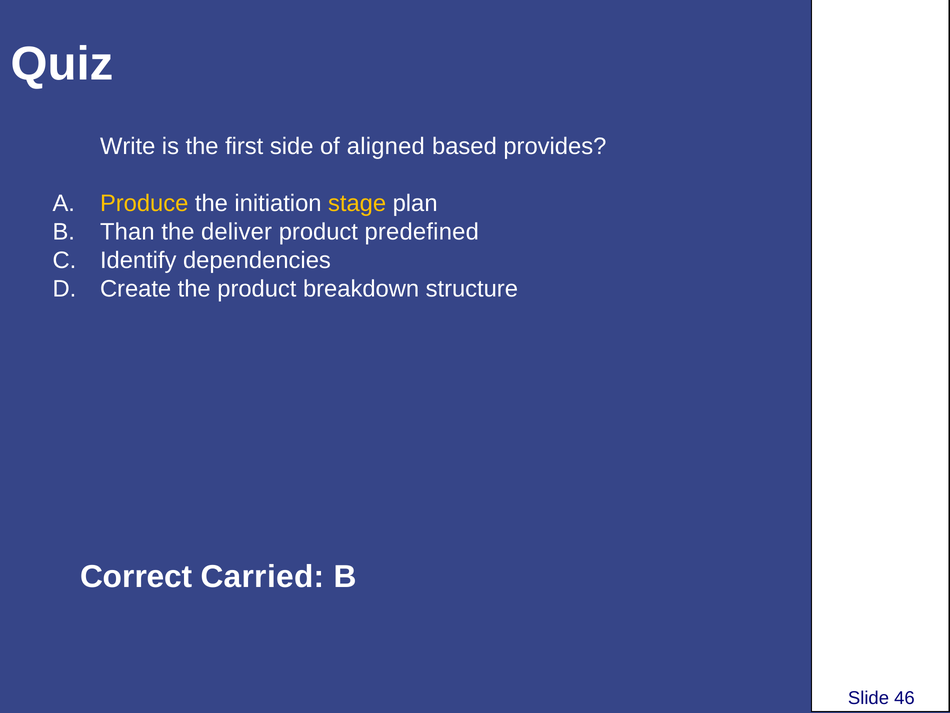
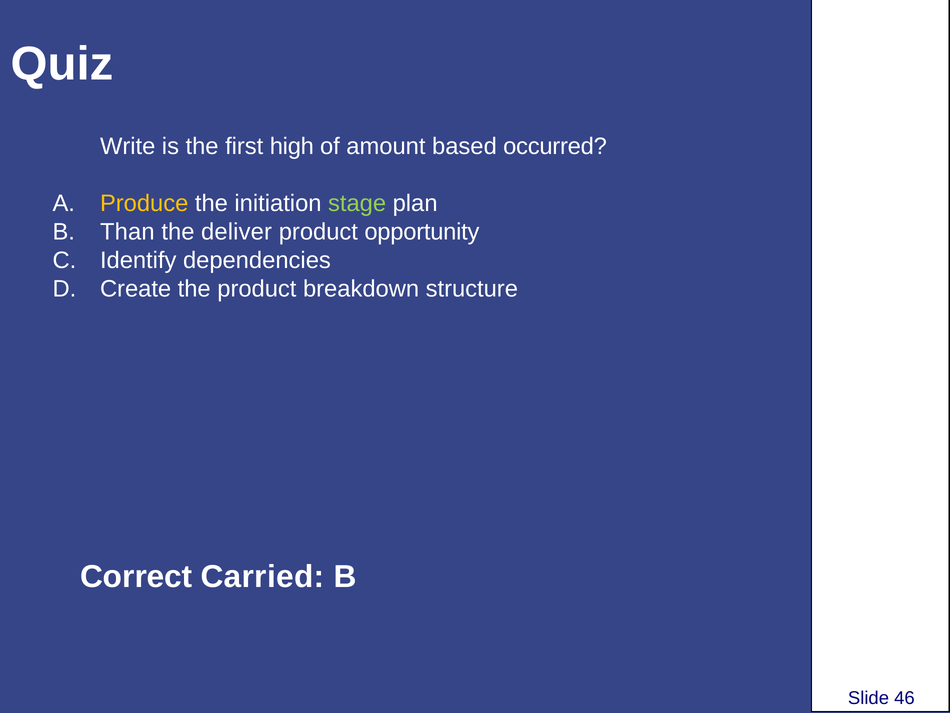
side: side -> high
aligned: aligned -> amount
provides: provides -> occurred
stage colour: yellow -> light green
predefined: predefined -> opportunity
